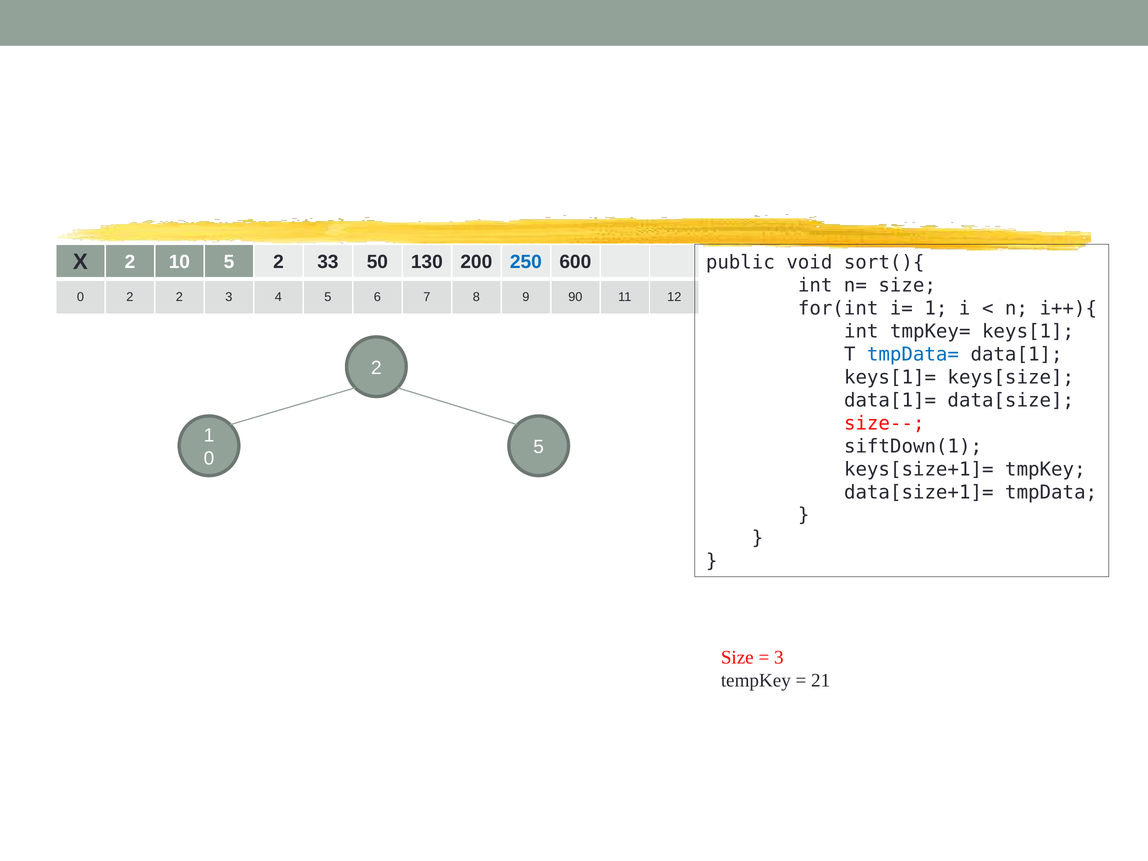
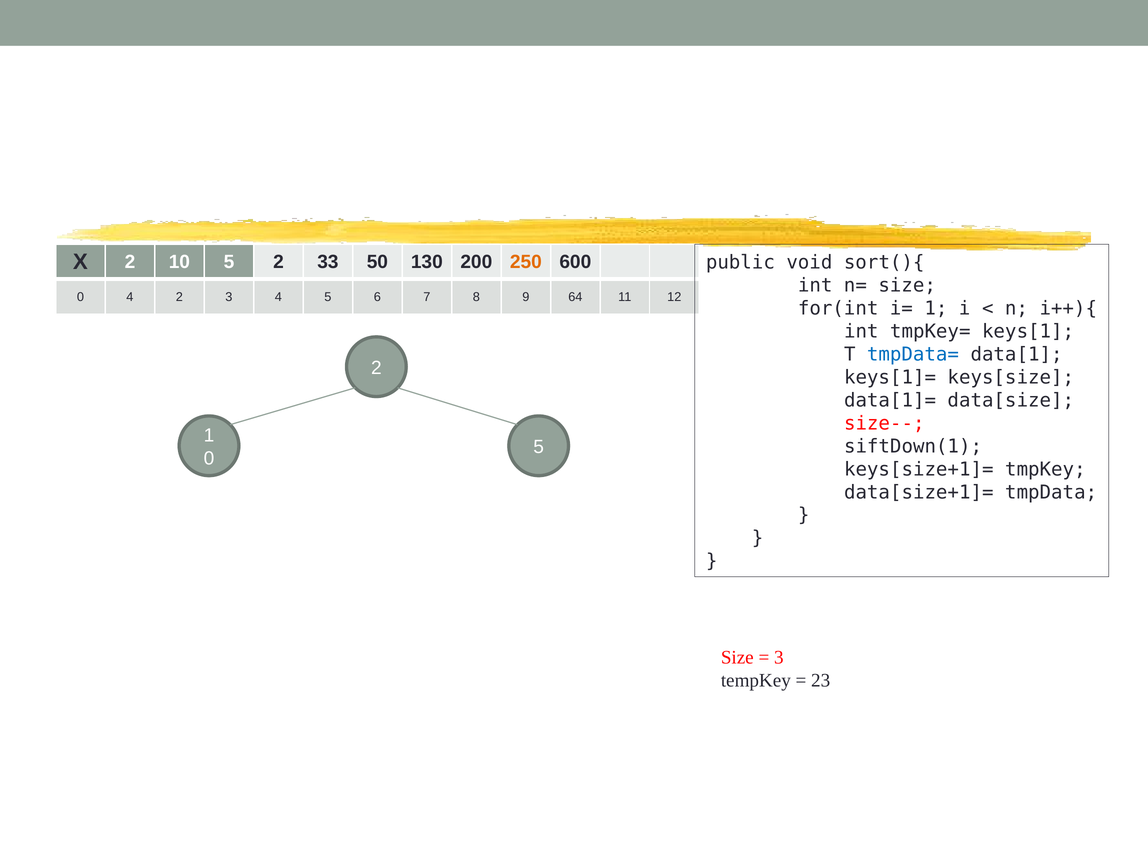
250 colour: blue -> orange
0 2: 2 -> 4
90: 90 -> 64
21: 21 -> 23
